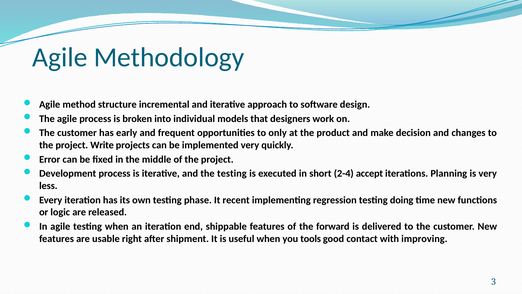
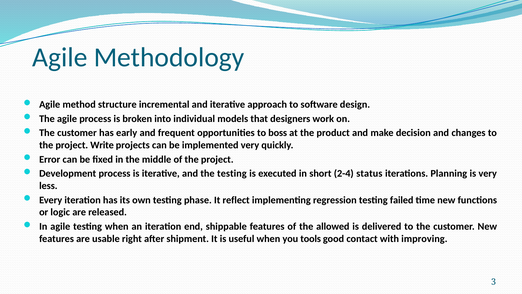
only: only -> boss
accept: accept -> status
recent: recent -> reflect
doing: doing -> failed
forward: forward -> allowed
